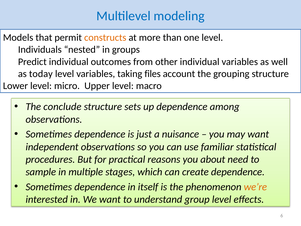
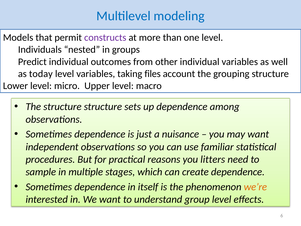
constructs colour: orange -> purple
The conclude: conclude -> structure
about: about -> litters
